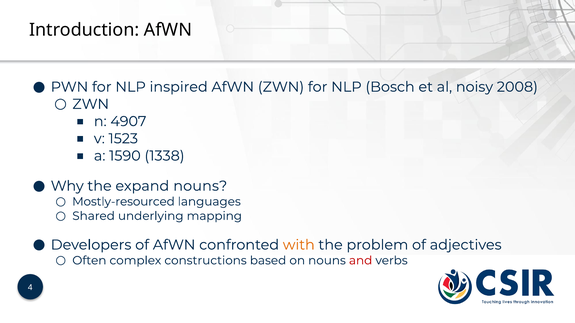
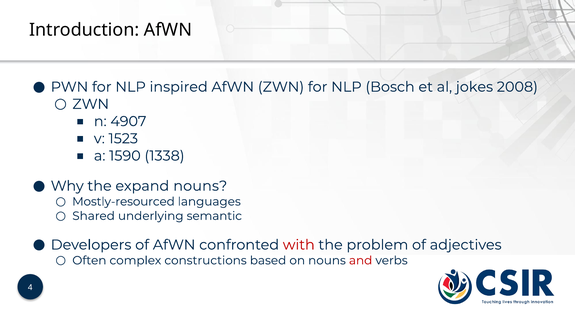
noisy: noisy -> jokes
mapping: mapping -> semantic
with colour: orange -> red
